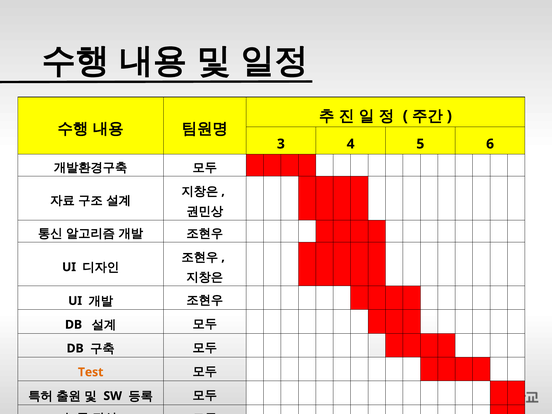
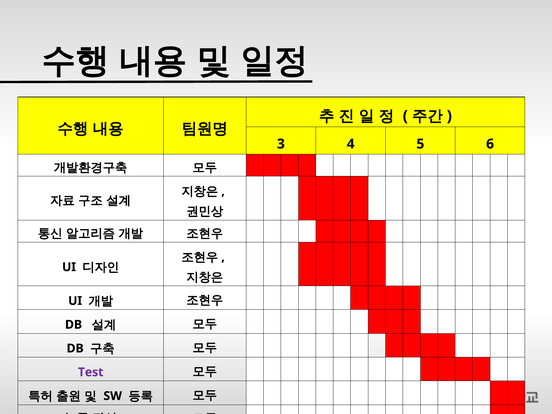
Test colour: orange -> purple
